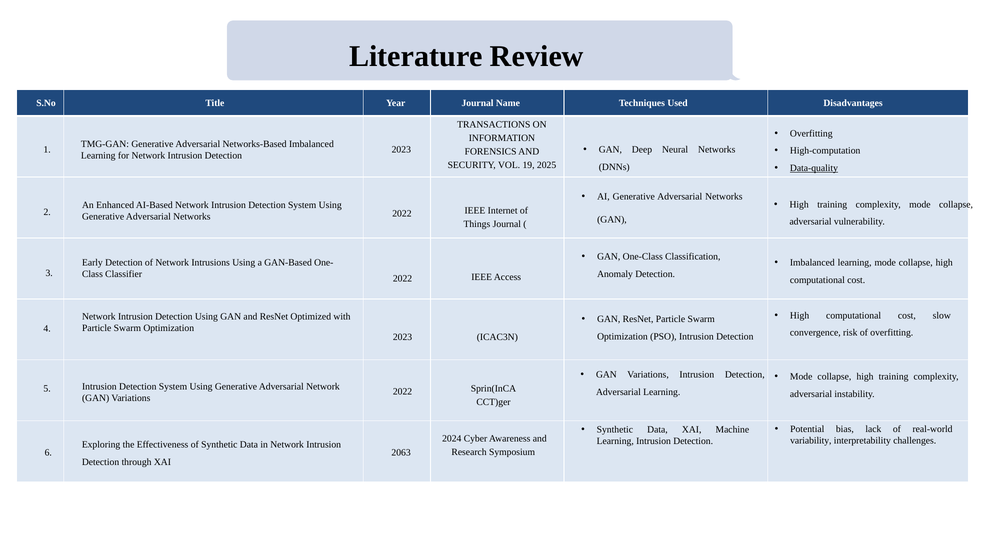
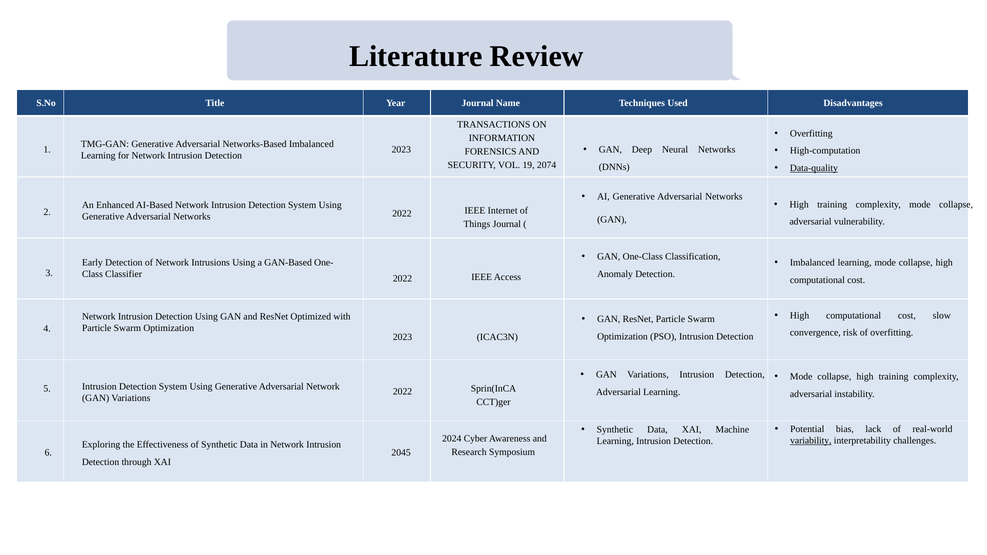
2025: 2025 -> 2074
variability underline: none -> present
2063: 2063 -> 2045
